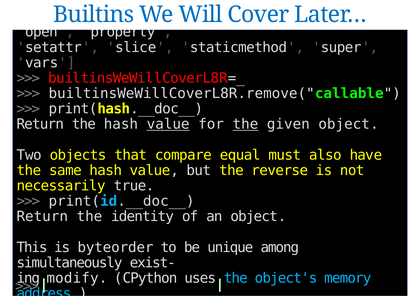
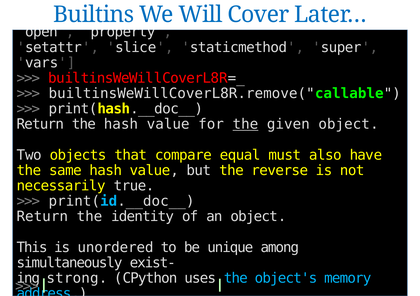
value at (168, 124) underline: present -> none
byteorder: byteorder -> unordered
modify: modify -> strong
